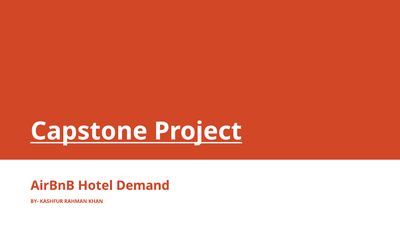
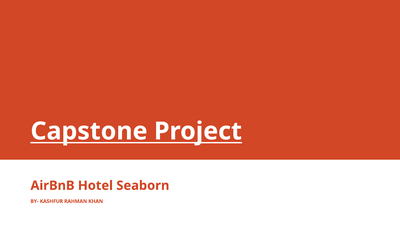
Demand: Demand -> Seaborn
